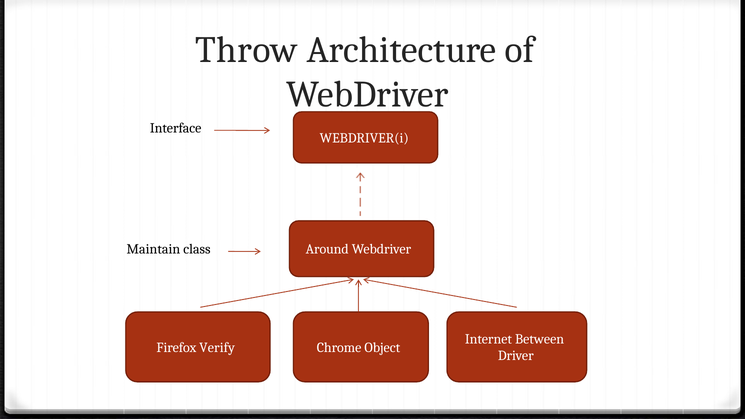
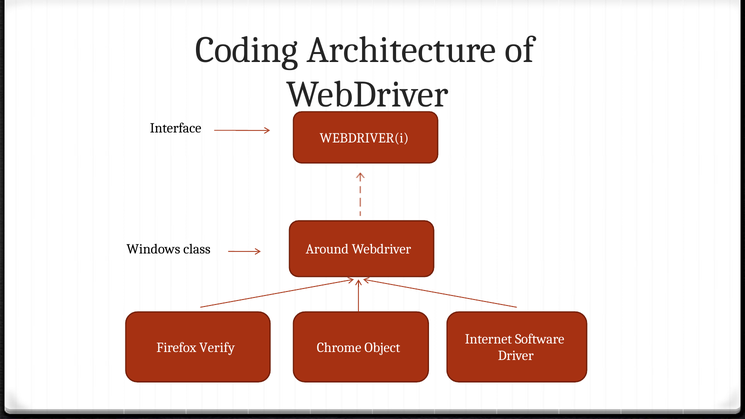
Throw: Throw -> Coding
Maintain: Maintain -> Windows
Between: Between -> Software
